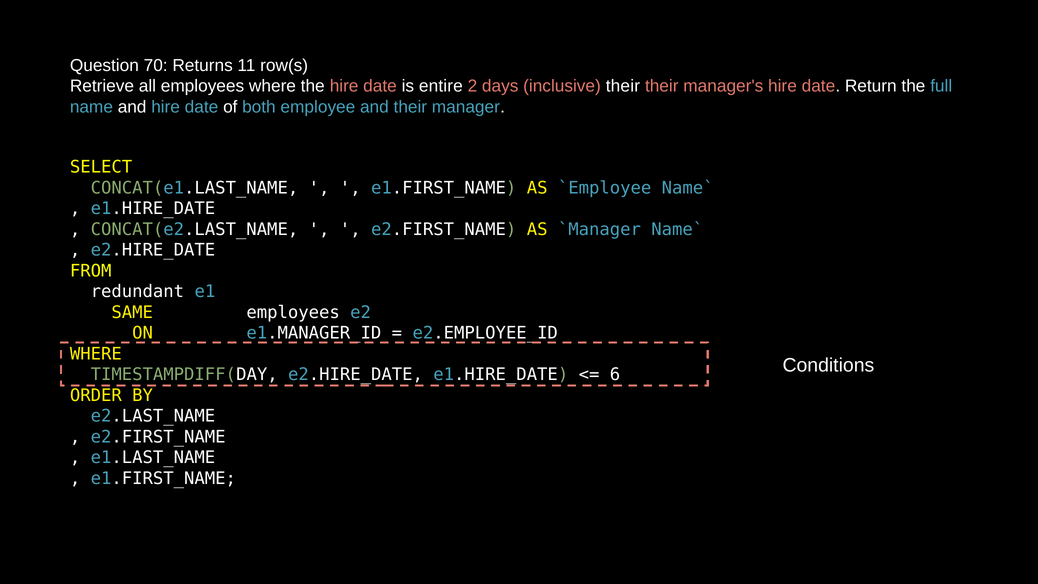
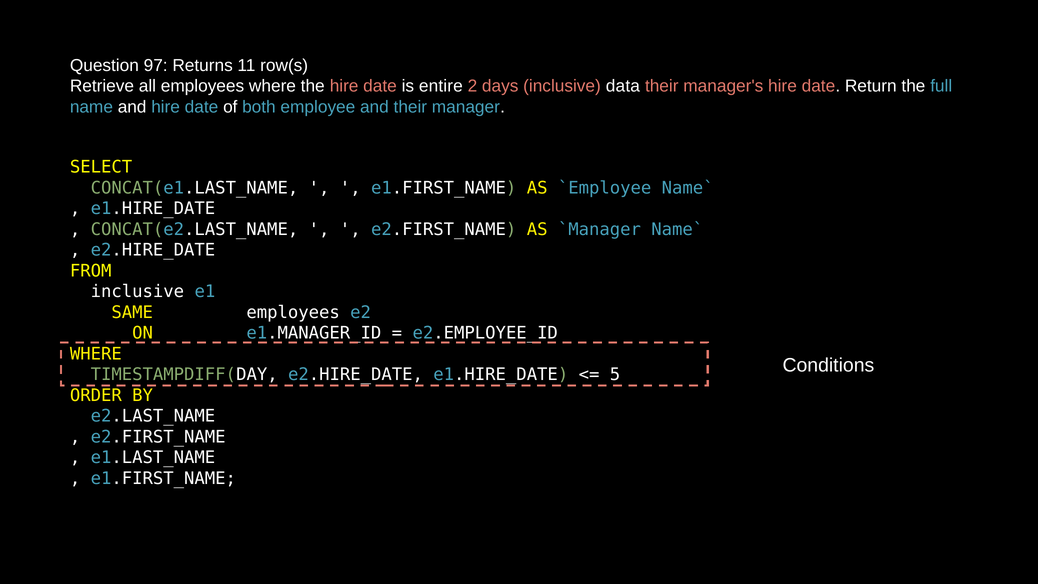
70: 70 -> 97
inclusive their: their -> data
redundant at (137, 292): redundant -> inclusive
6: 6 -> 5
